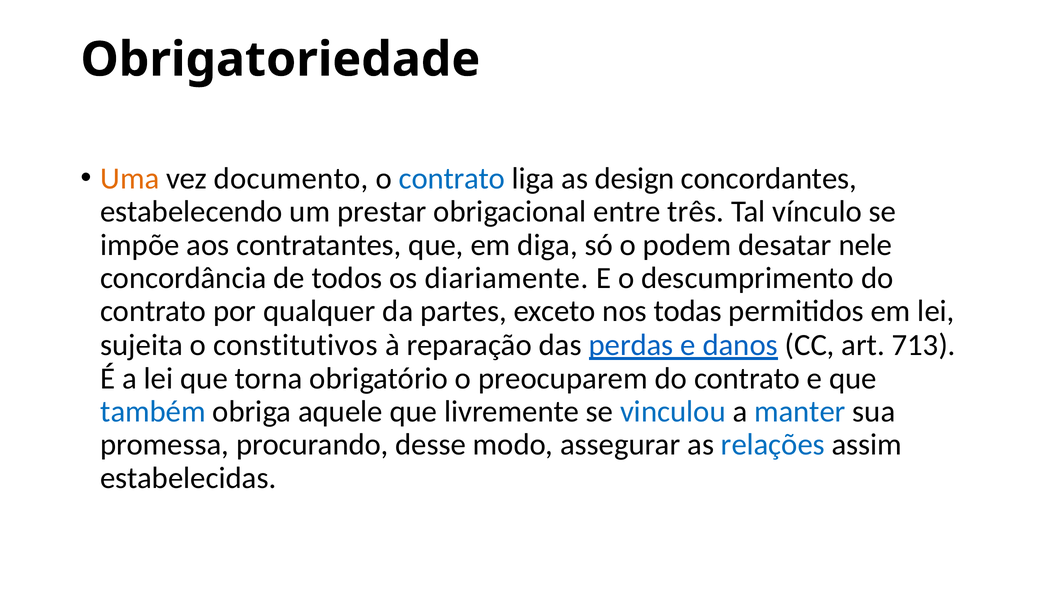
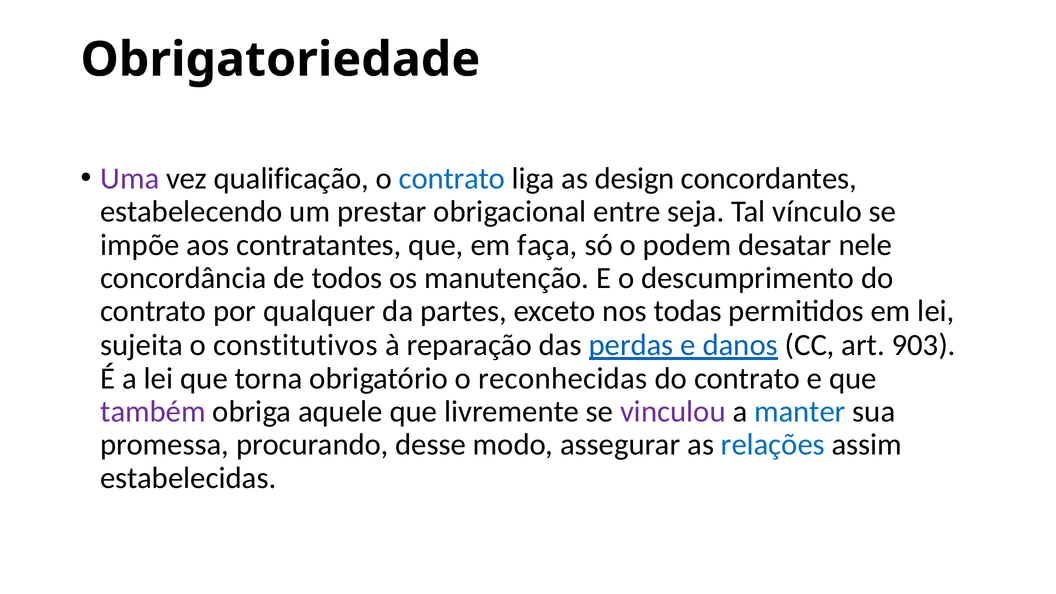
Uma colour: orange -> purple
documento: documento -> qualificação
três: três -> seja
diga: diga -> faça
diariamente: diariamente -> manutenção
713: 713 -> 903
preocuparem: preocuparem -> reconhecidas
também colour: blue -> purple
vinculou colour: blue -> purple
